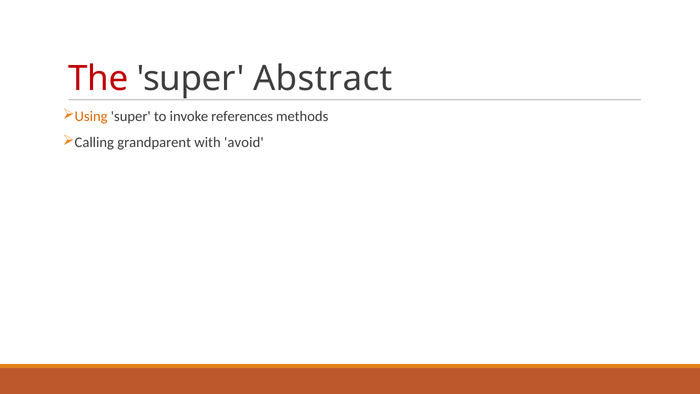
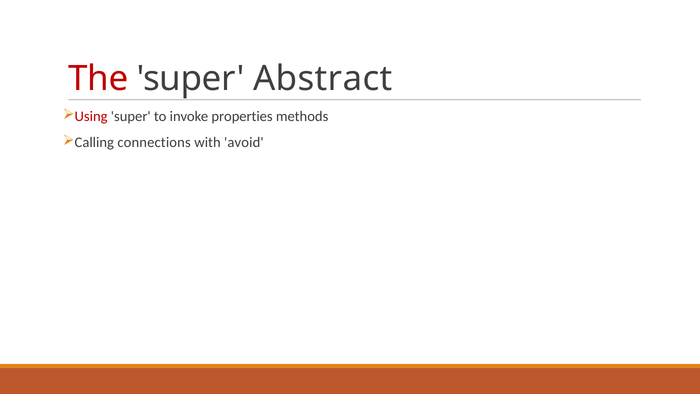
Using colour: orange -> red
references: references -> properties
grandparent: grandparent -> connections
